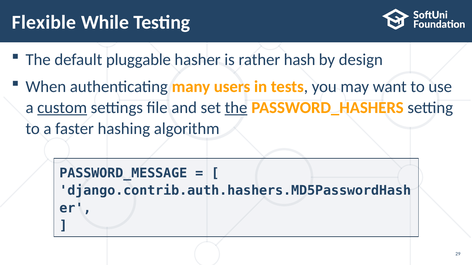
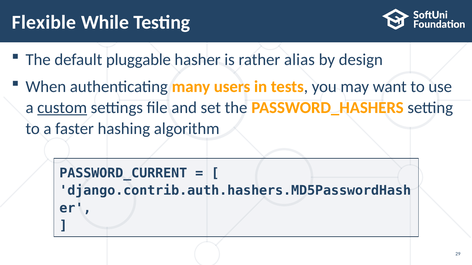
hash: hash -> alias
the at (236, 108) underline: present -> none
PASSWORD_MESSAGE: PASSWORD_MESSAGE -> PASSWORD_CURRENT
